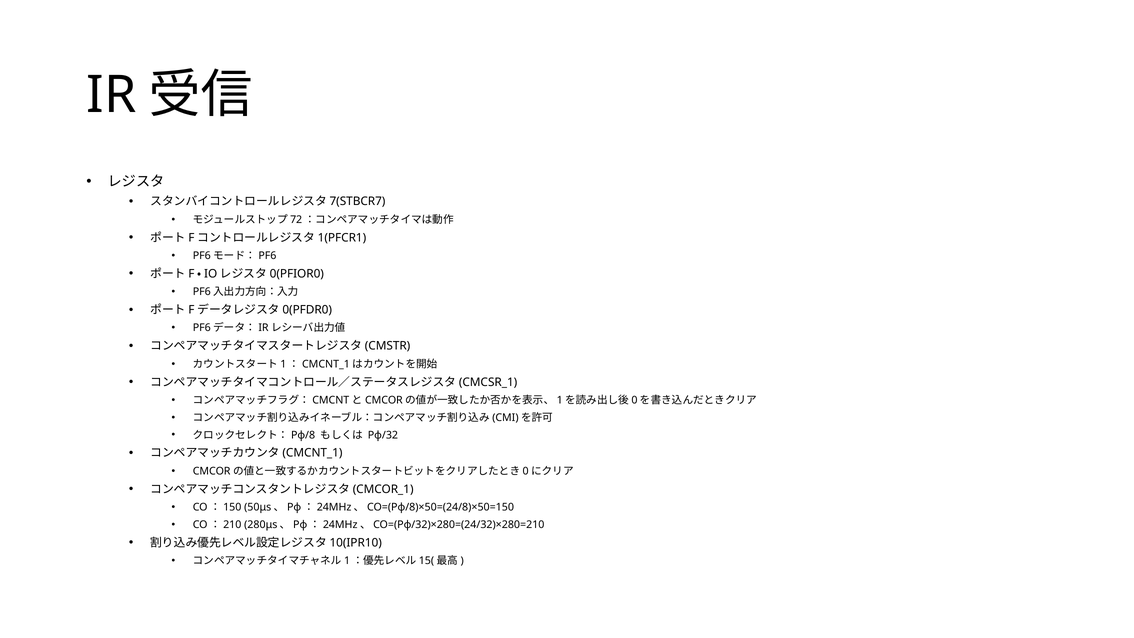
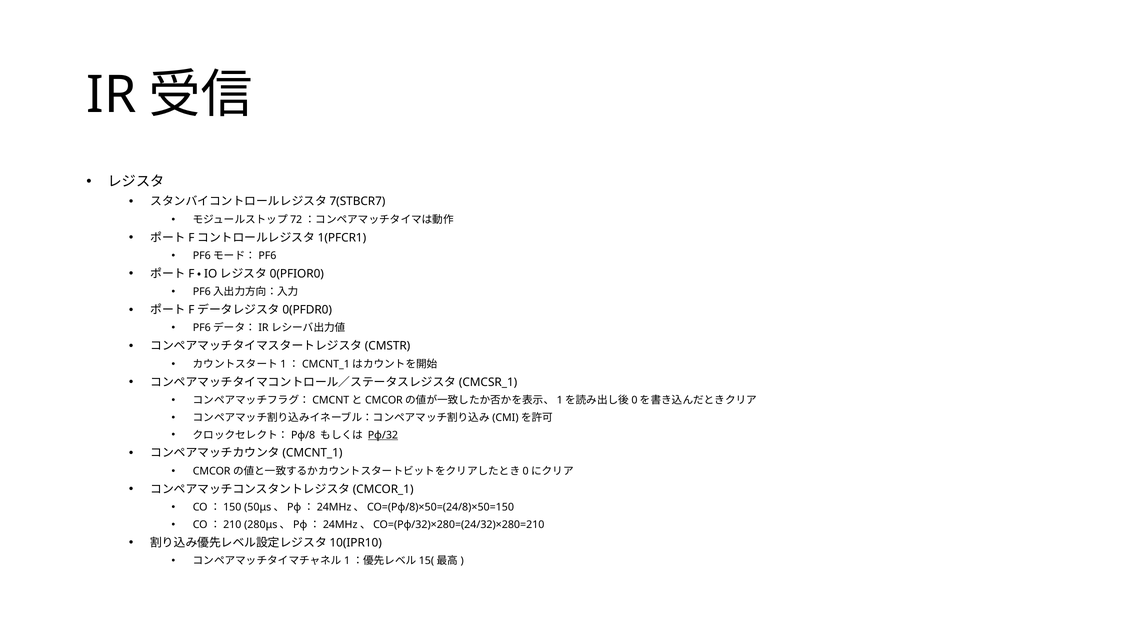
Pφ/32 underline: none -> present
